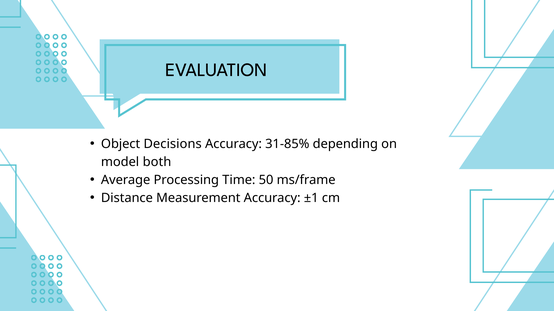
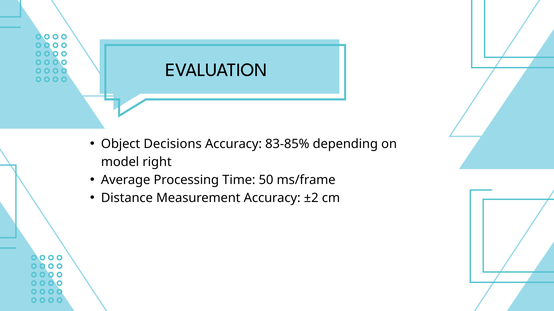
31-85%: 31-85% -> 83-85%
both: both -> right
±1: ±1 -> ±2
